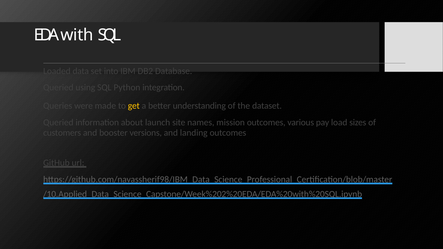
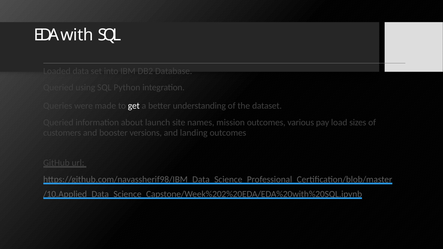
get colour: yellow -> white
